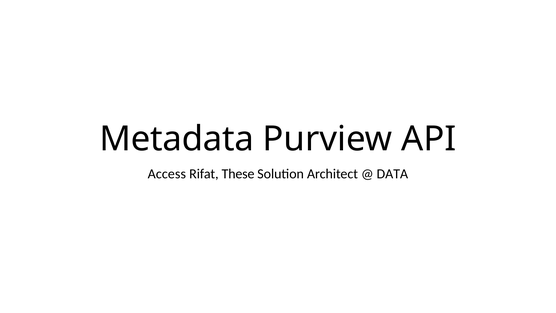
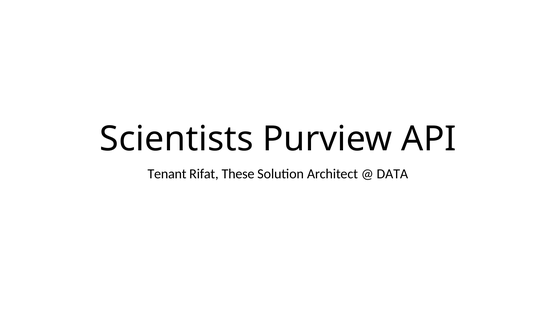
Metadata: Metadata -> Scientists
Access: Access -> Tenant
